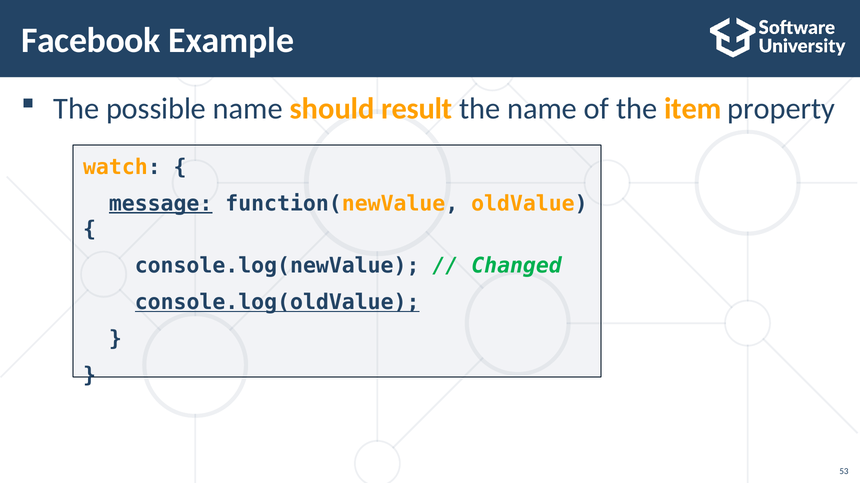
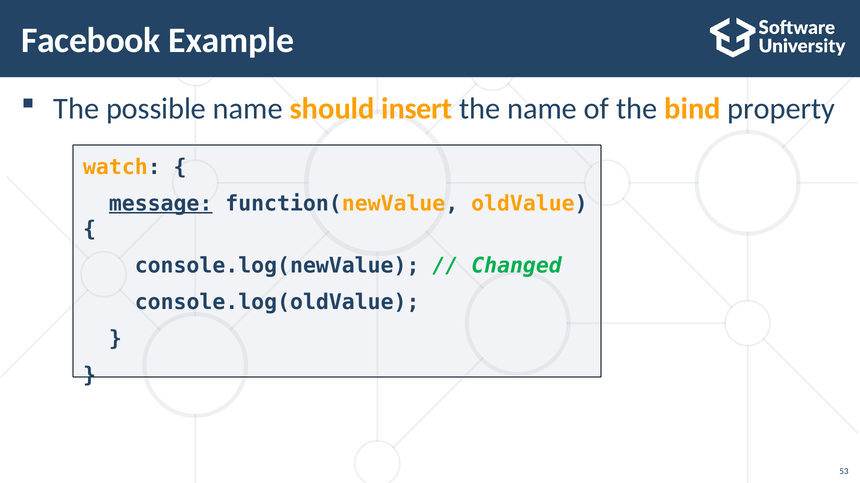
result: result -> insert
item: item -> bind
console.log(oldValue underline: present -> none
